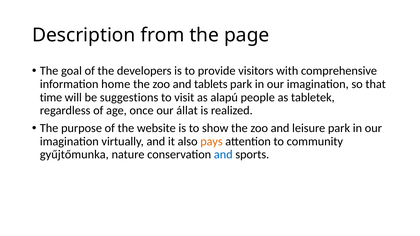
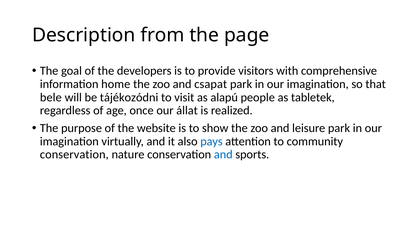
tablets: tablets -> csapat
time: time -> bele
suggestions: suggestions -> tájékozódni
pays colour: orange -> blue
gyűjtőmunka at (74, 155): gyűjtőmunka -> conservation
